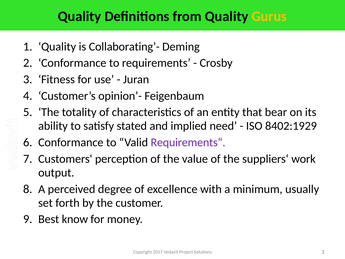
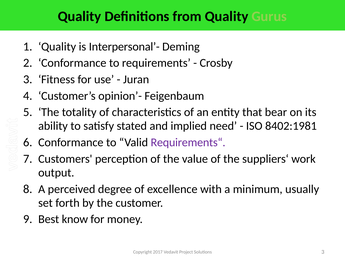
Gurus colour: yellow -> light green
Collaborating’-: Collaborating’- -> Interpersonal’-
8402:1929: 8402:1929 -> 8402:1981
